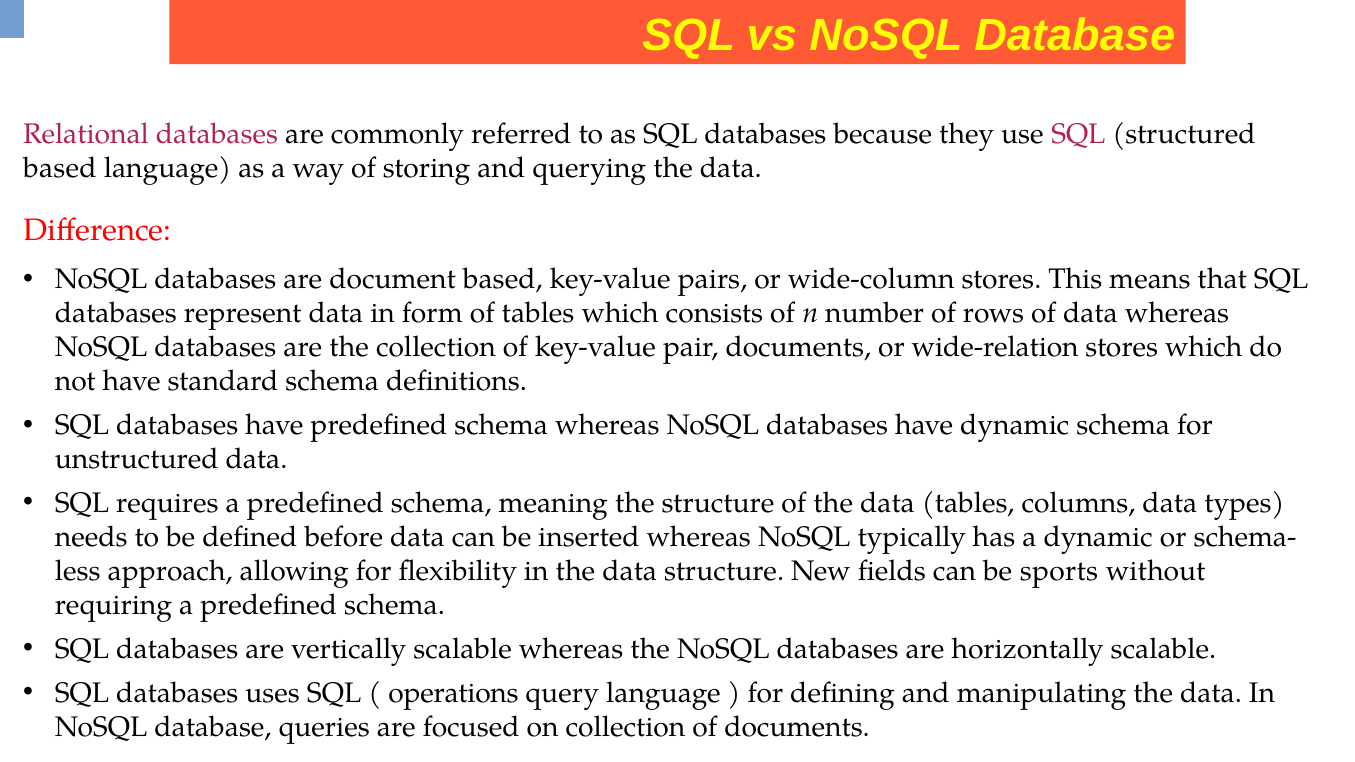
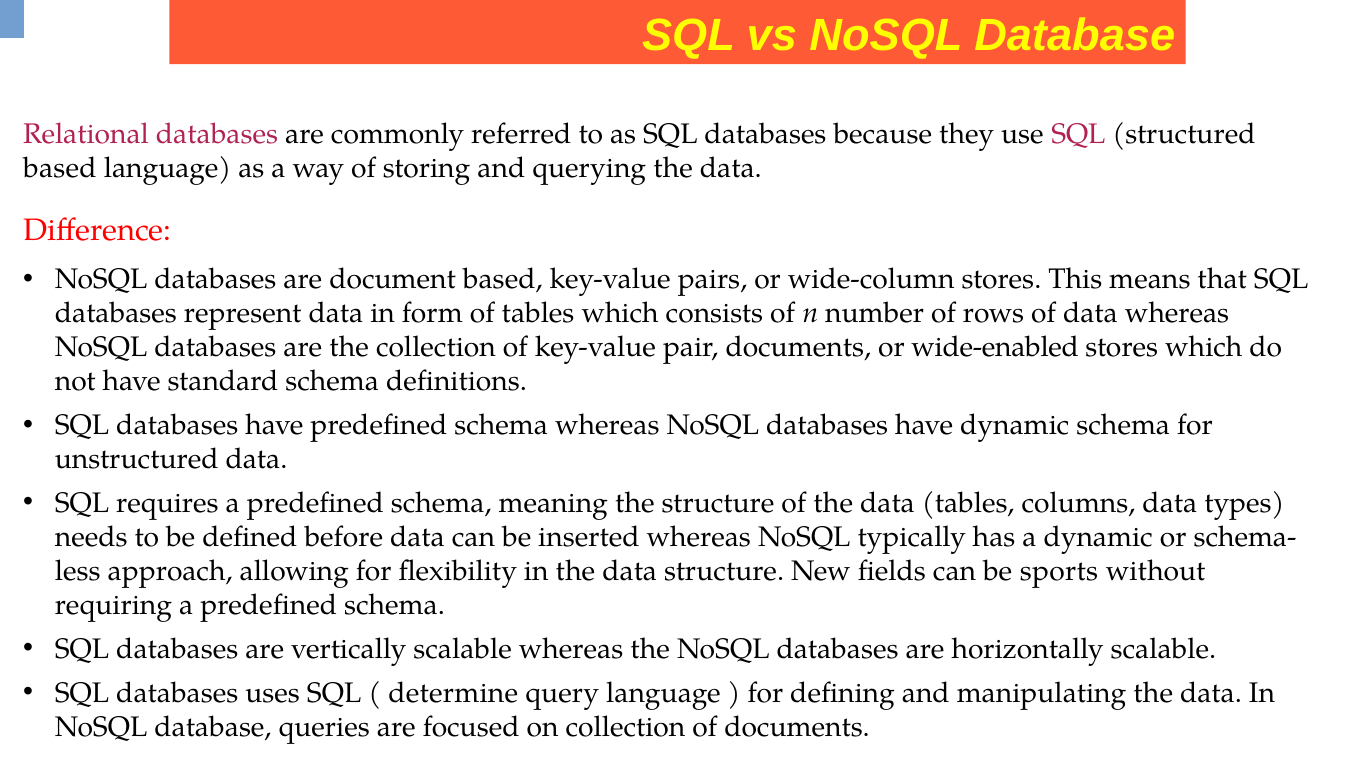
wide-relation: wide-relation -> wide-enabled
operations: operations -> determine
